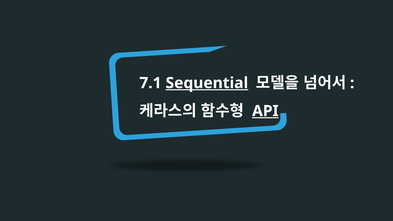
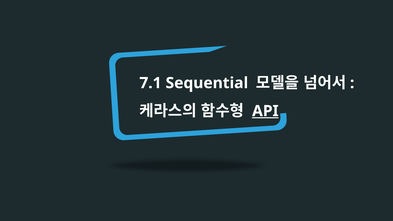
Sequential underline: present -> none
